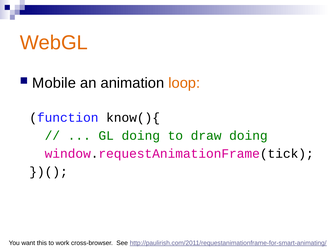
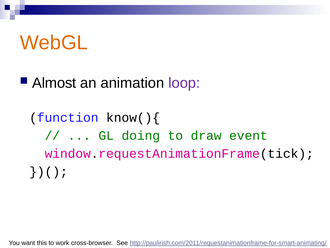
Mobile: Mobile -> Almost
loop colour: orange -> purple
draw doing: doing -> event
